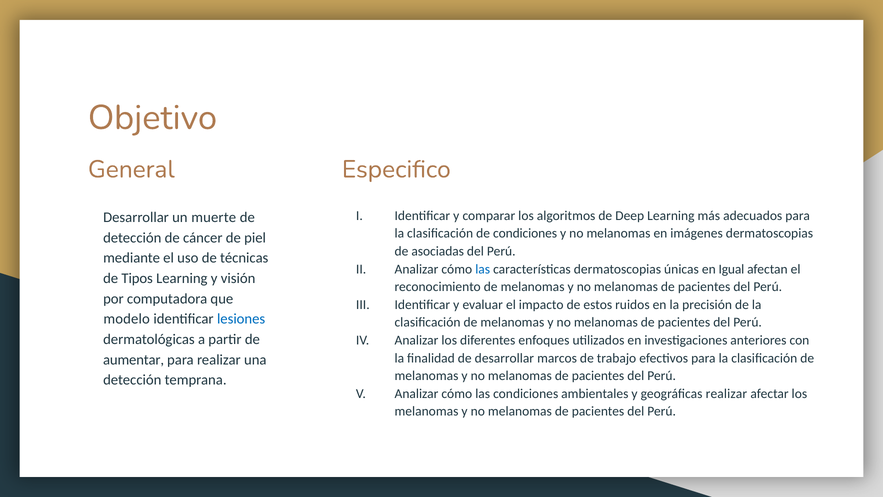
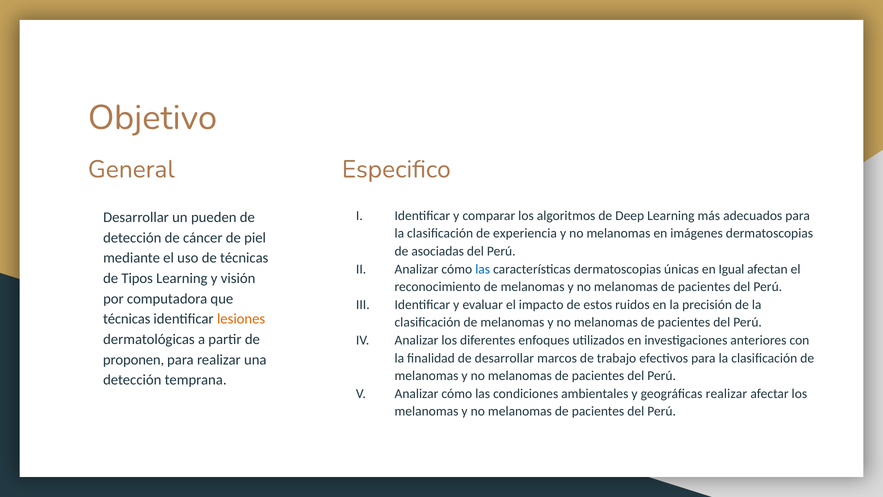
muerte: muerte -> pueden
de condiciones: condiciones -> experiencia
modelo at (127, 319): modelo -> técnicas
lesiones colour: blue -> orange
aumentar: aumentar -> proponen
